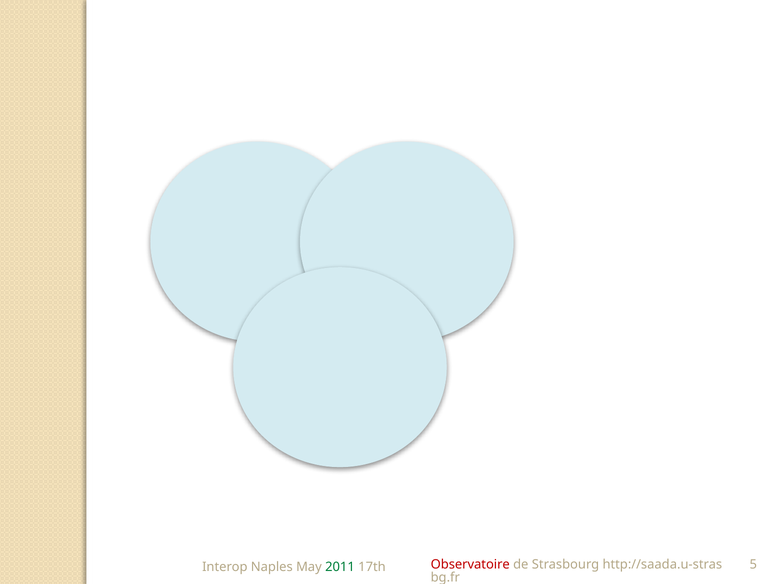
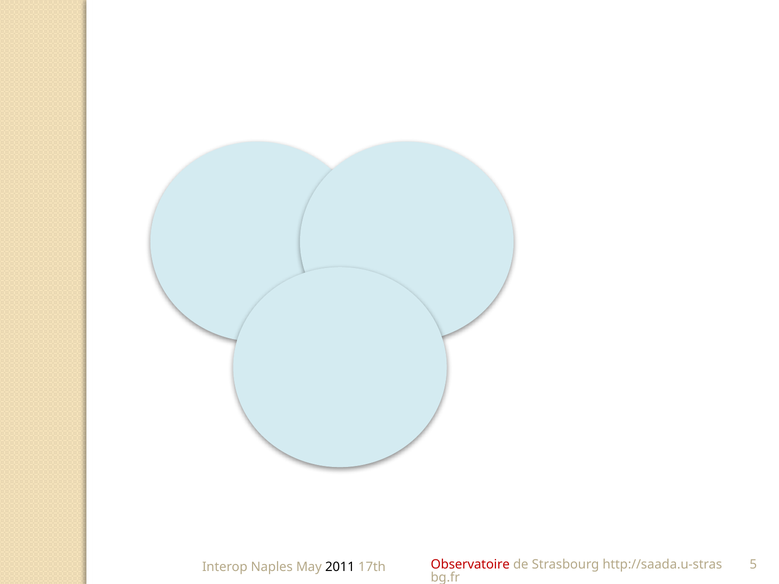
2011 colour: green -> black
